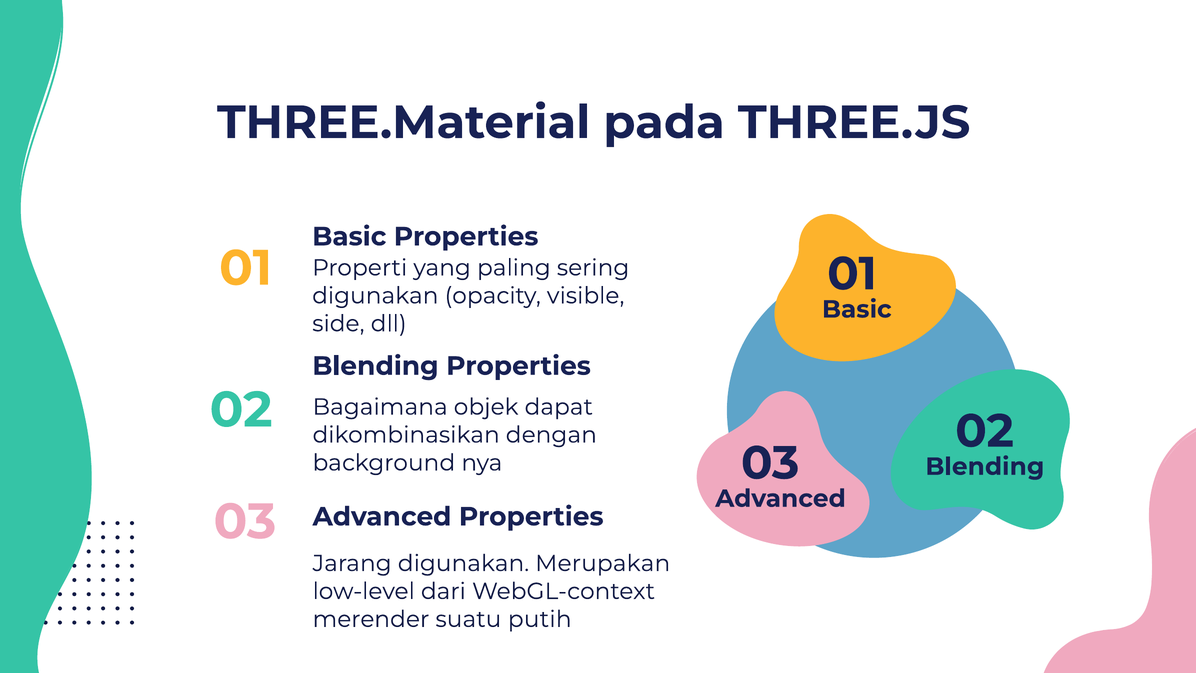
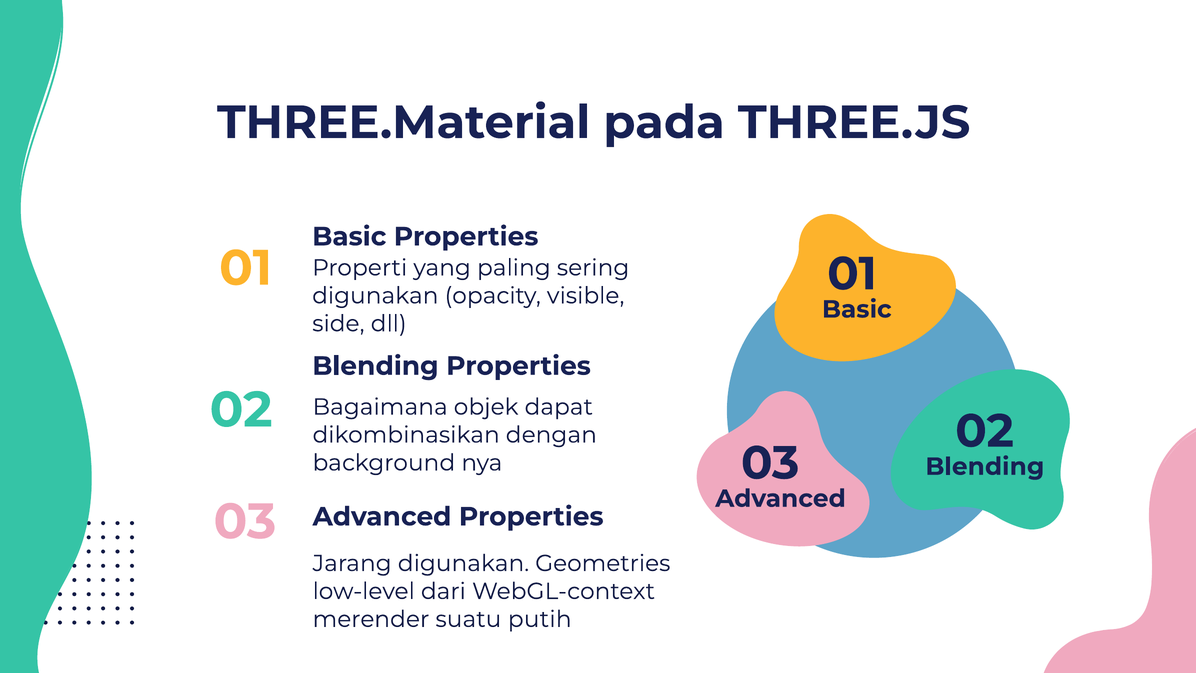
Merupakan: Merupakan -> Geometries
